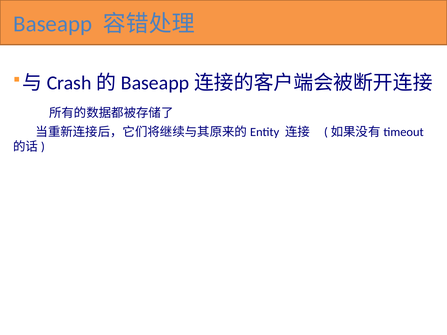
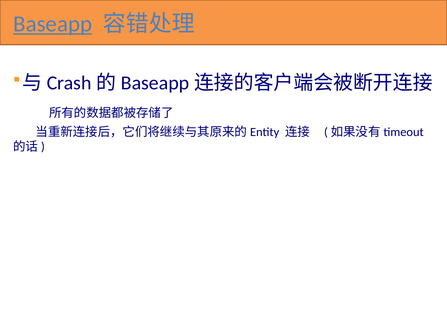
Baseapp underline: none -> present
